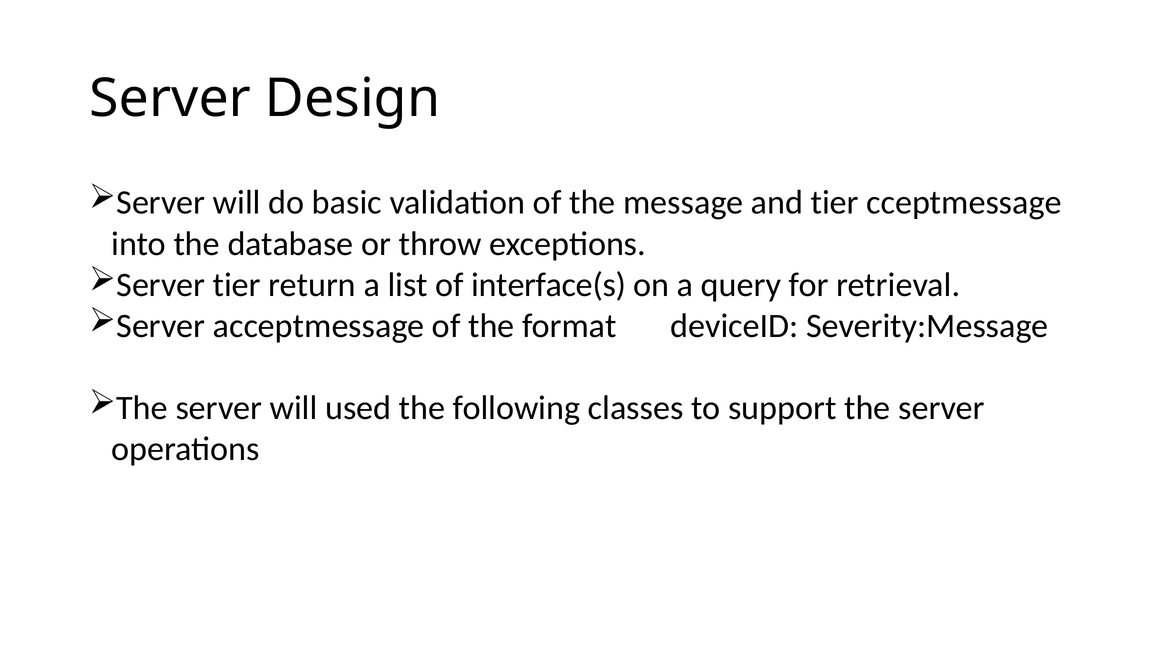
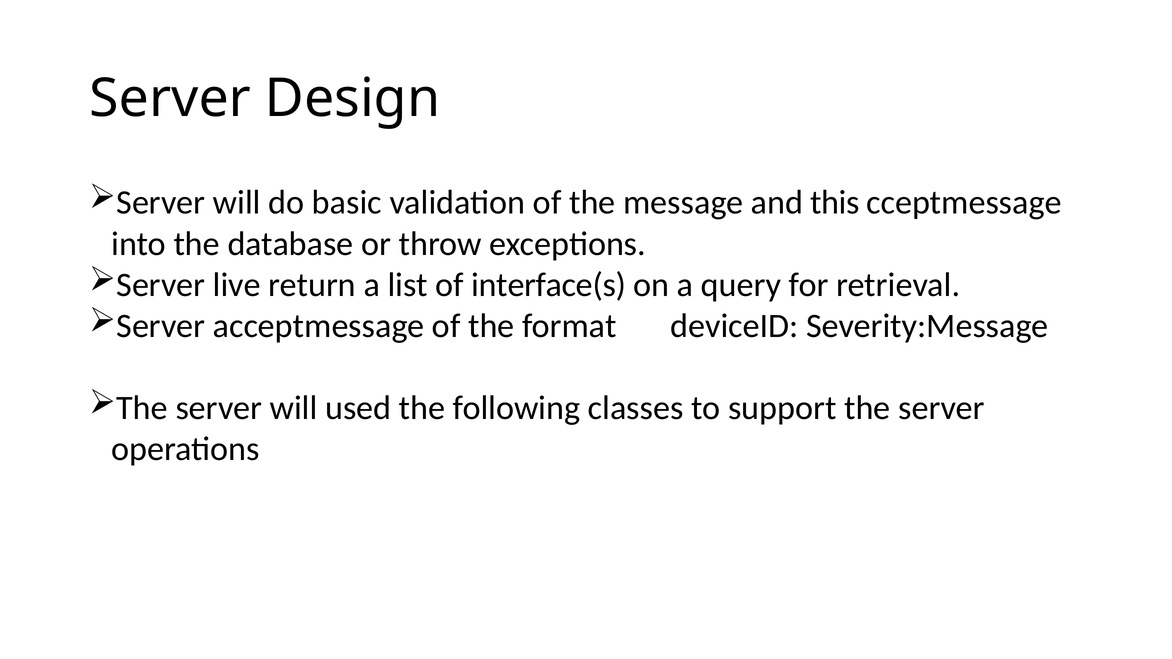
and tier: tier -> this
Server tier: tier -> live
